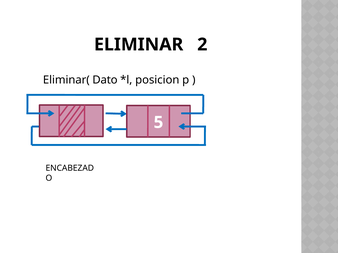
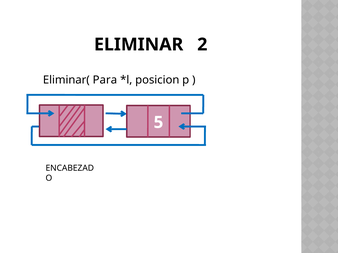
Dato: Dato -> Para
